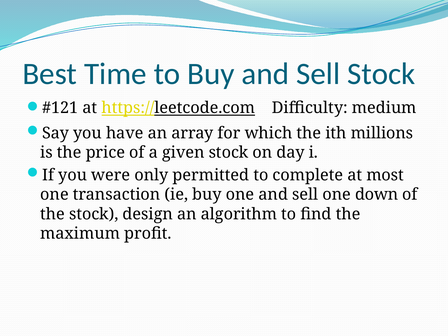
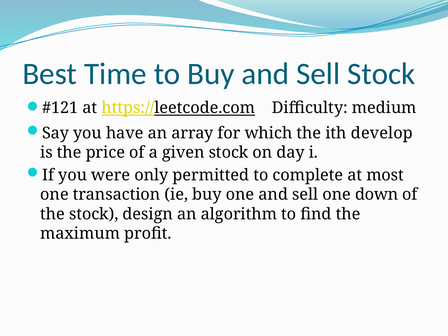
millions: millions -> develop
